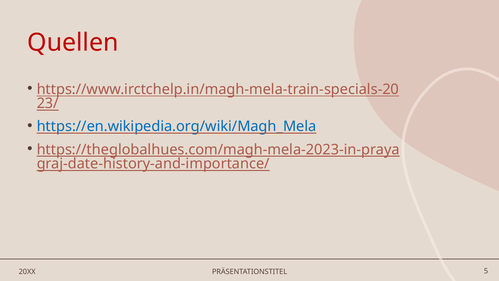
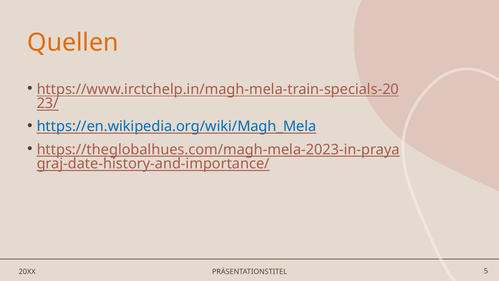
Quellen colour: red -> orange
